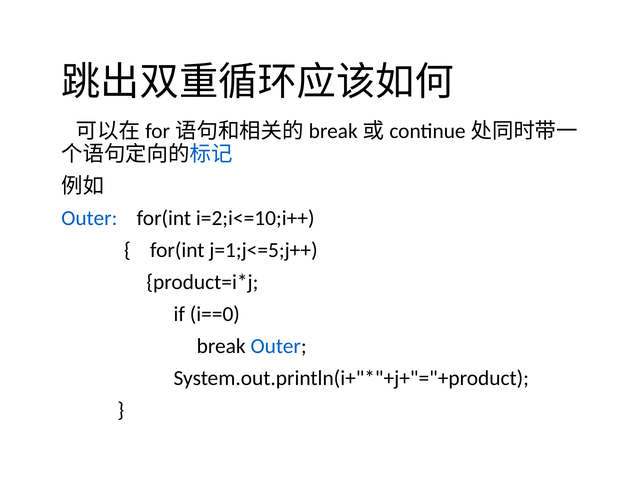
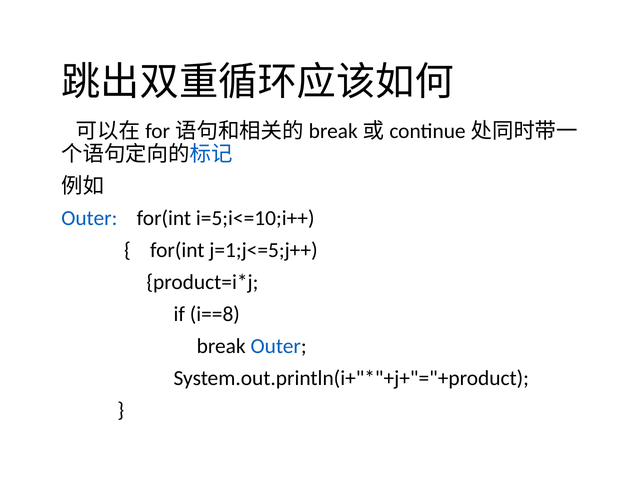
i=2;i<=10;i++: i=2;i<=10;i++ -> i=5;i<=10;i++
i==0: i==0 -> i==8
